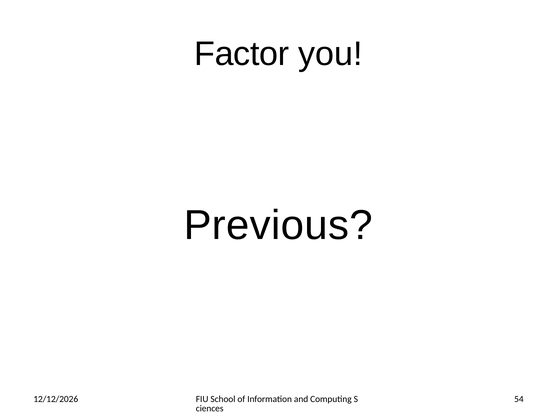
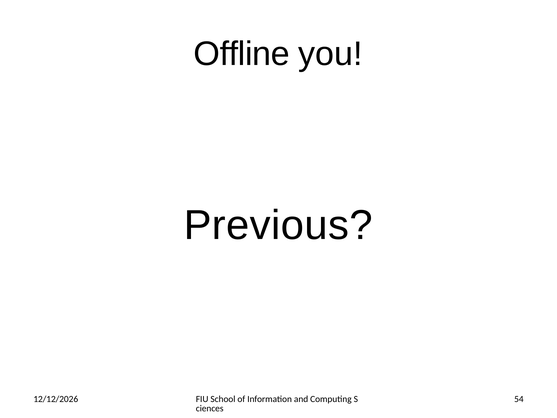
Factor: Factor -> Offline
